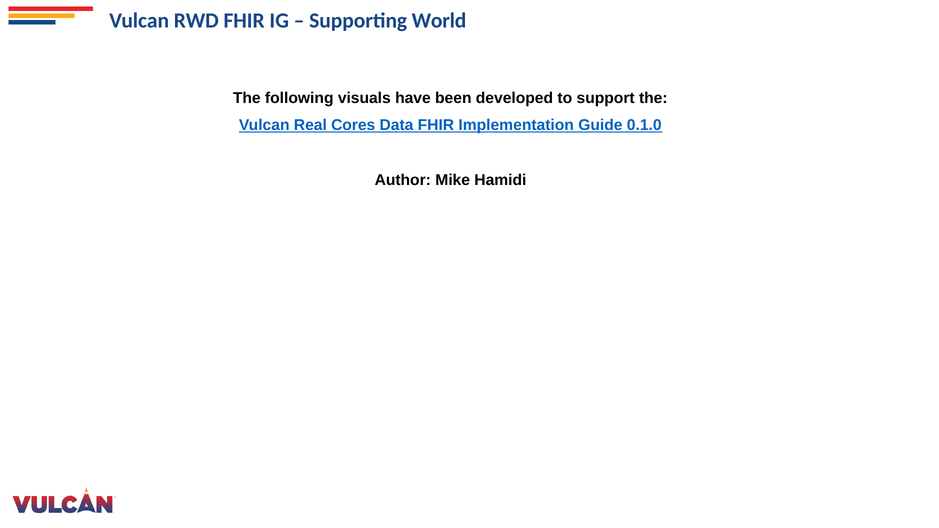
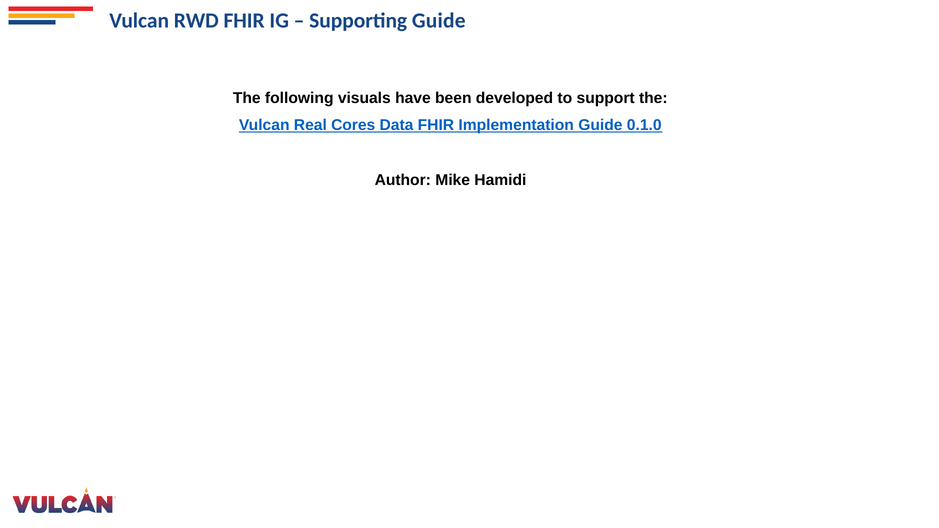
Supporting World: World -> Guide
